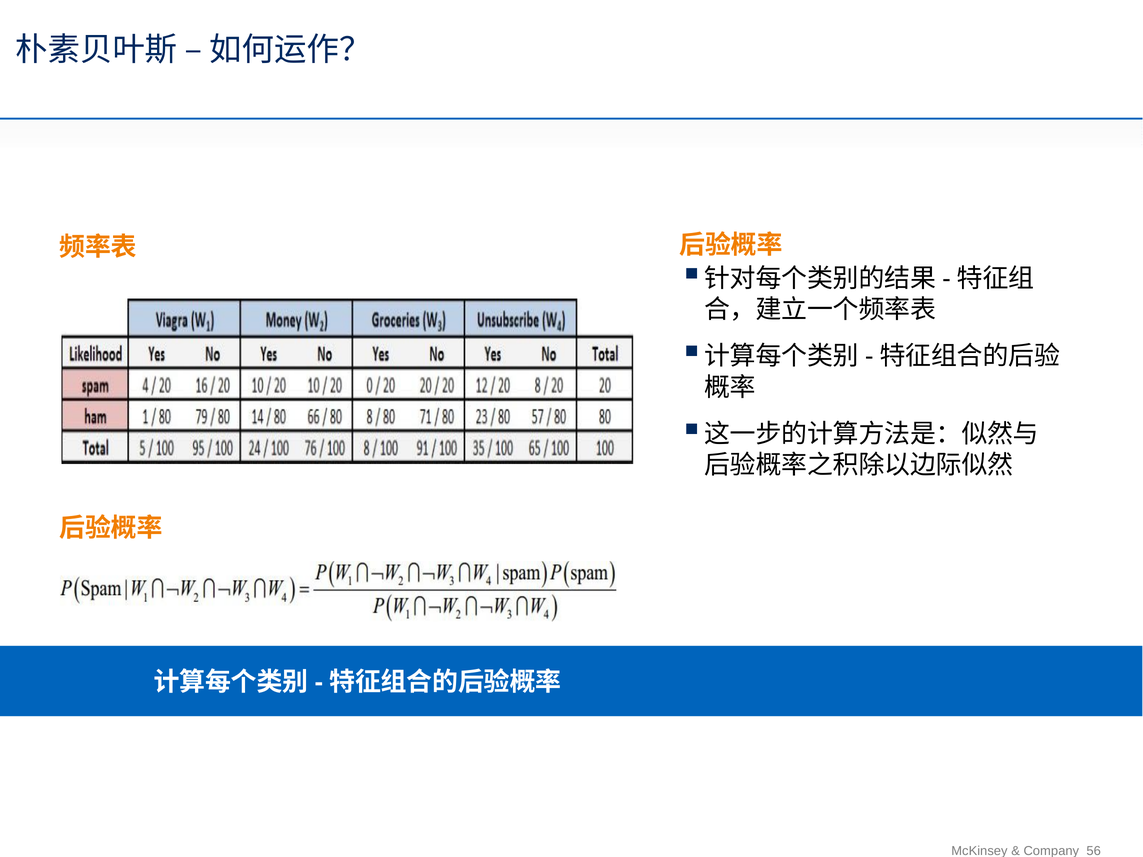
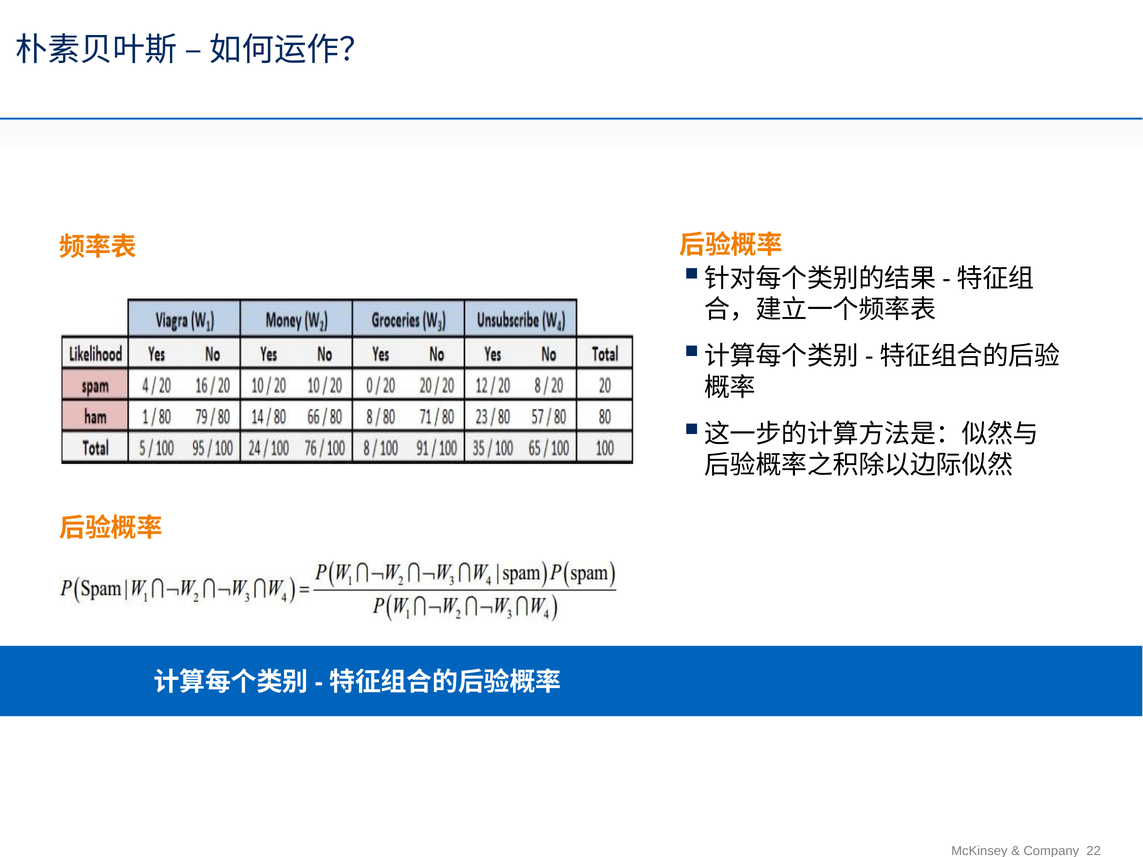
56: 56 -> 22
